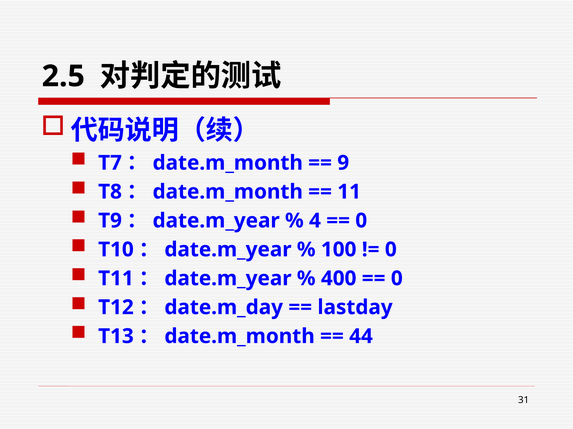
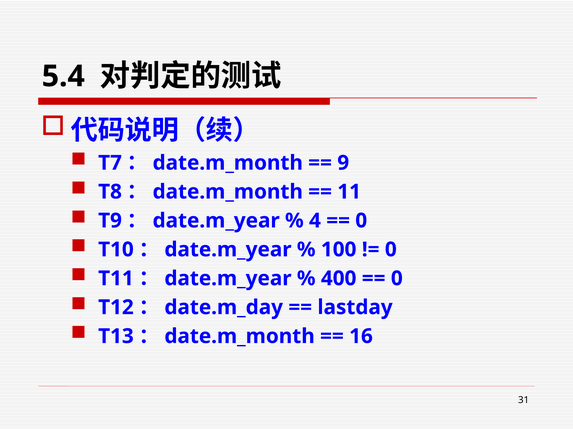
2.5: 2.5 -> 5.4
44: 44 -> 16
